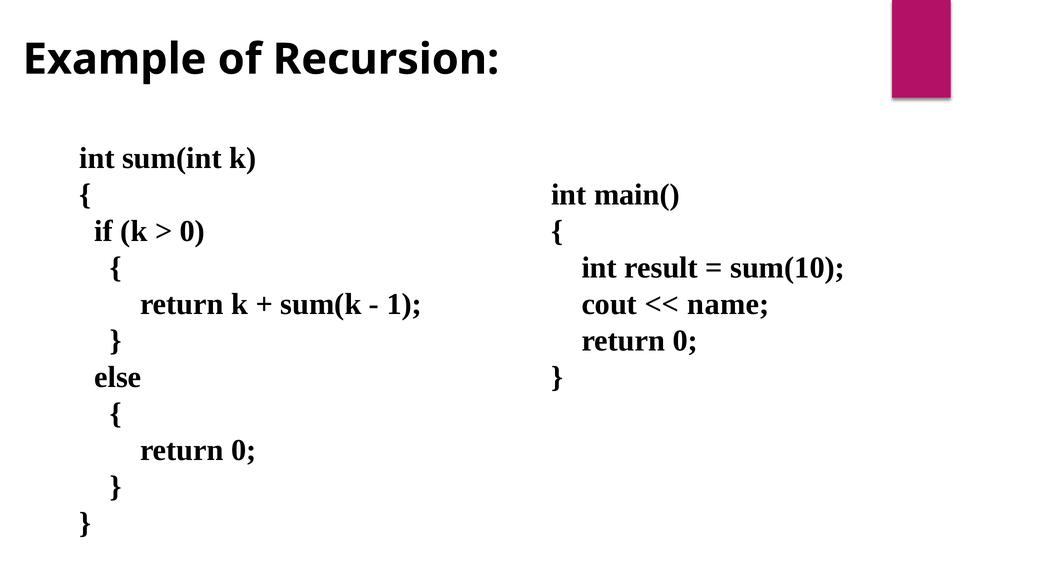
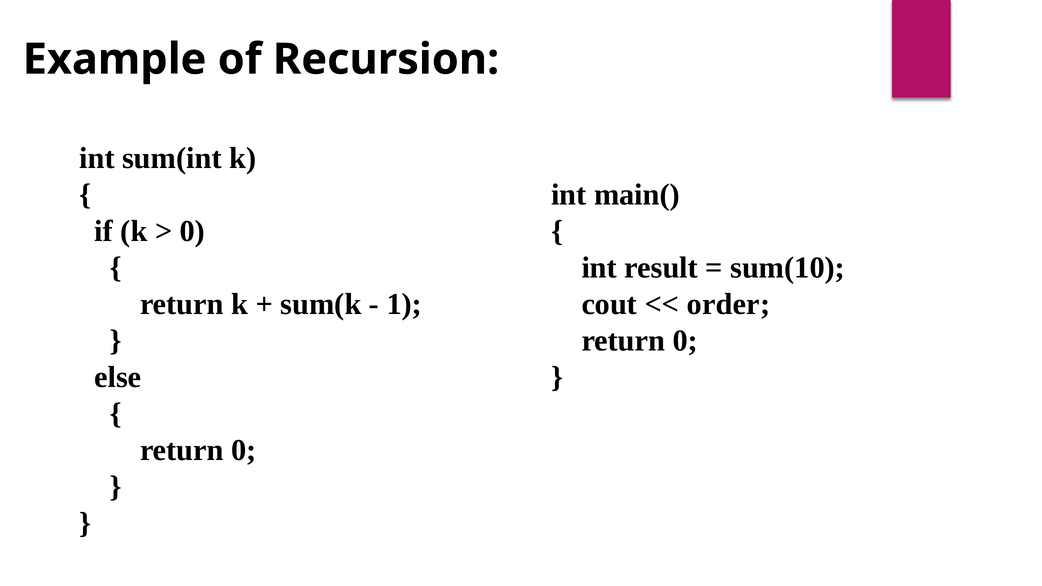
name: name -> order
